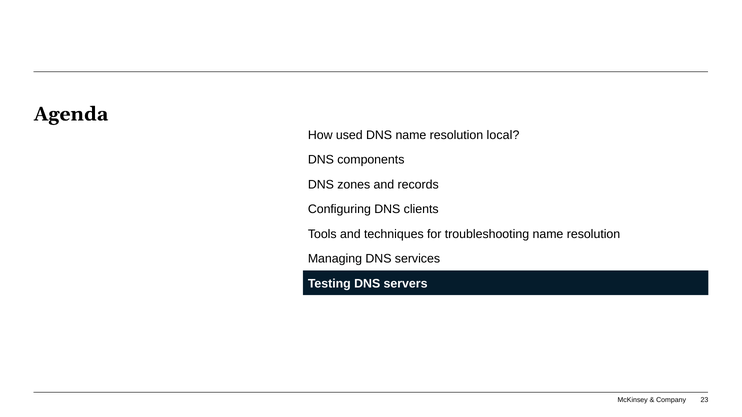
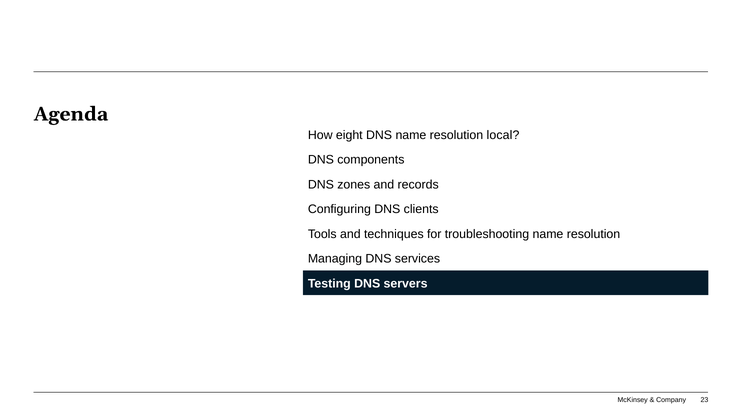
used: used -> eight
